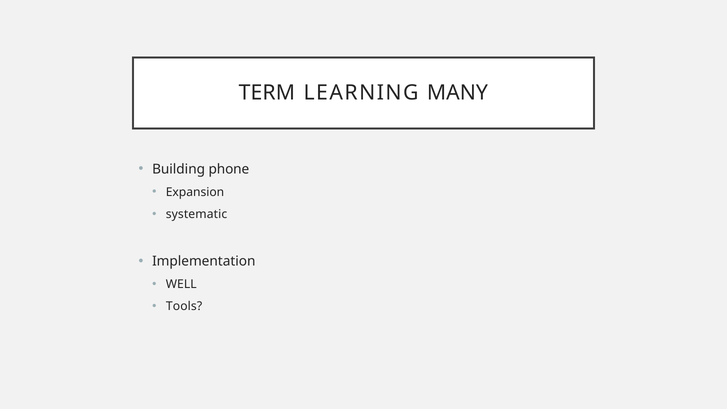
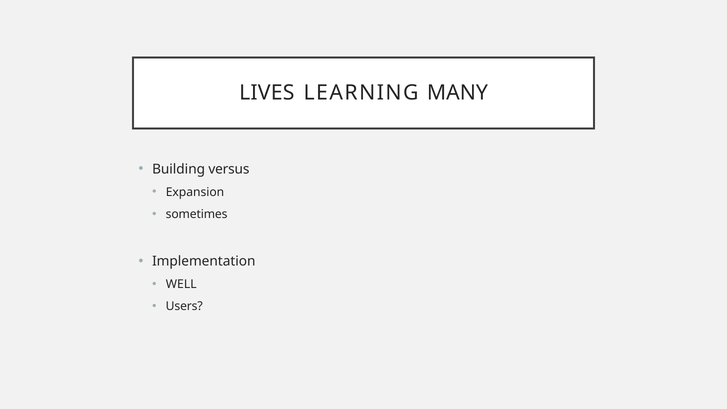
TERM: TERM -> LIVES
phone: phone -> versus
systematic: systematic -> sometimes
Tools: Tools -> Users
